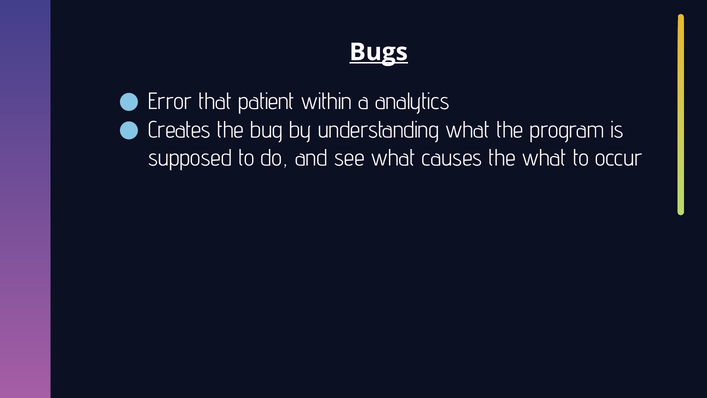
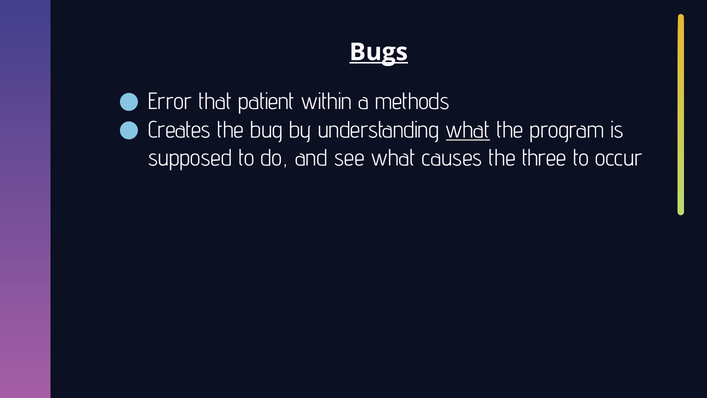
analytics: analytics -> methods
what at (468, 130) underline: none -> present
the what: what -> three
